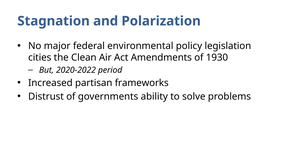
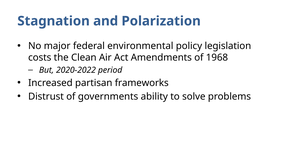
cities: cities -> costs
1930: 1930 -> 1968
